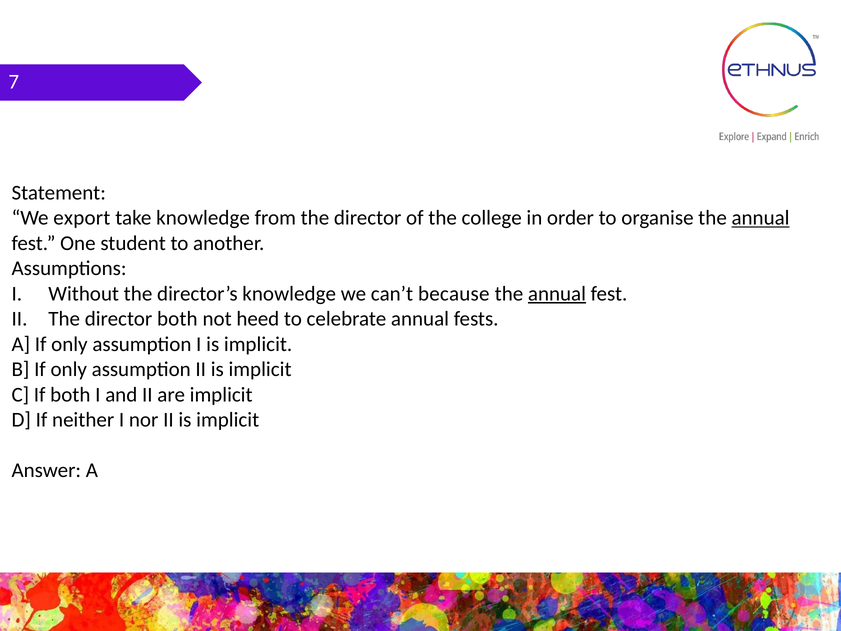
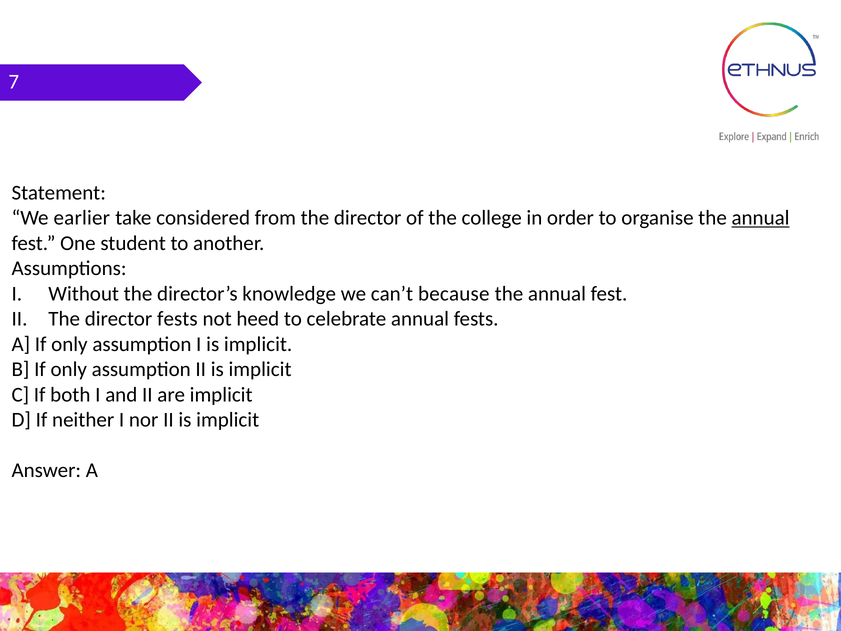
export: export -> earlier
take knowledge: knowledge -> considered
annual at (557, 294) underline: present -> none
director both: both -> fests
